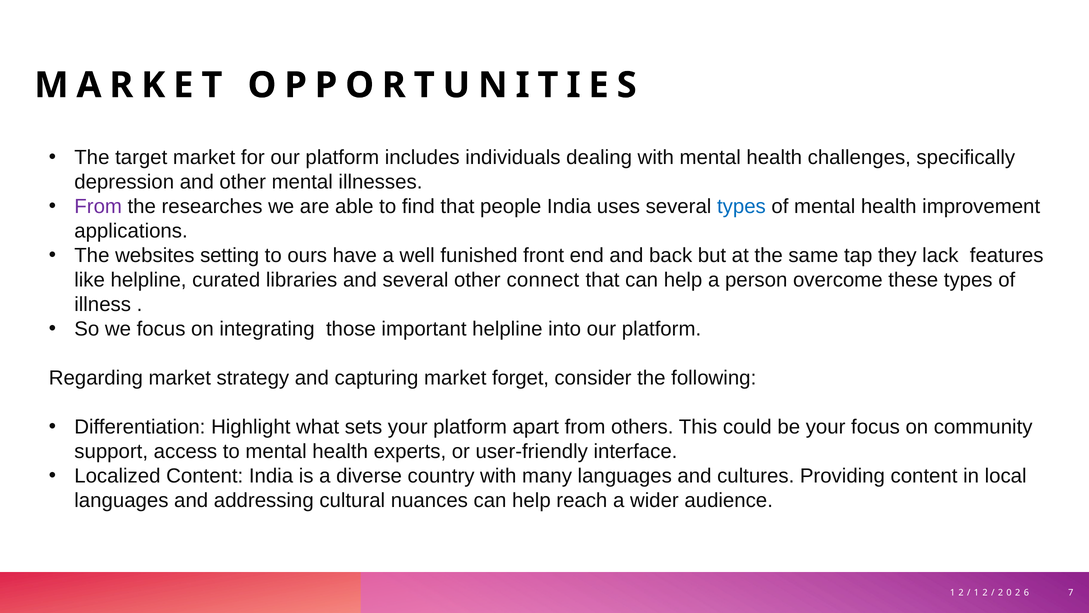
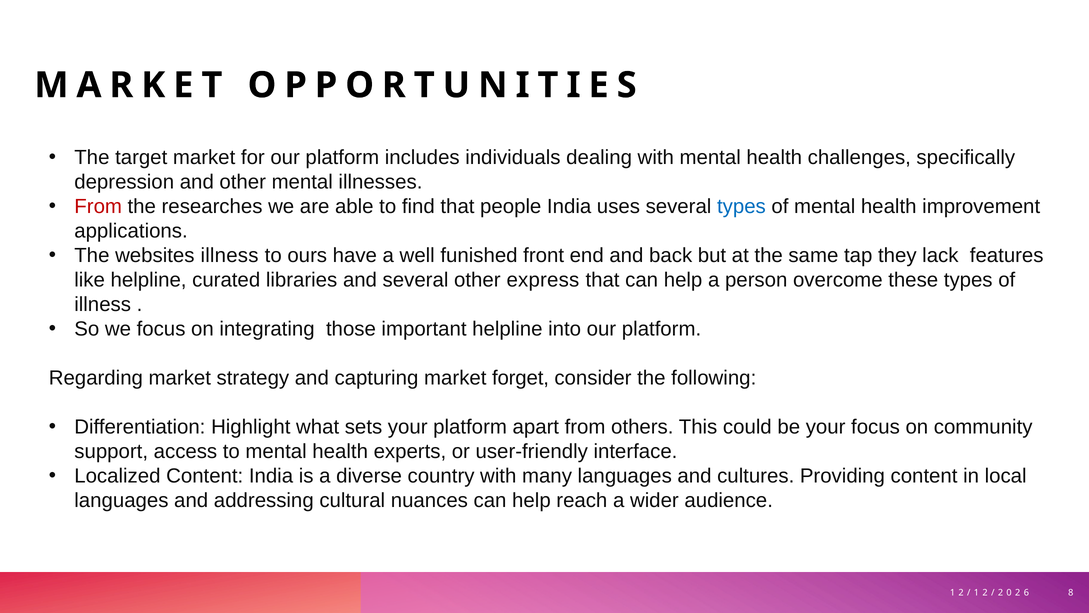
From at (98, 206) colour: purple -> red
websites setting: setting -> illness
connect: connect -> express
7: 7 -> 8
